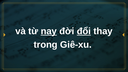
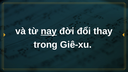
đổi underline: present -> none
